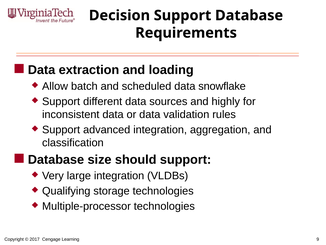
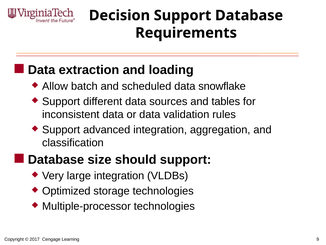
highly: highly -> tables
Qualifying: Qualifying -> Optimized
